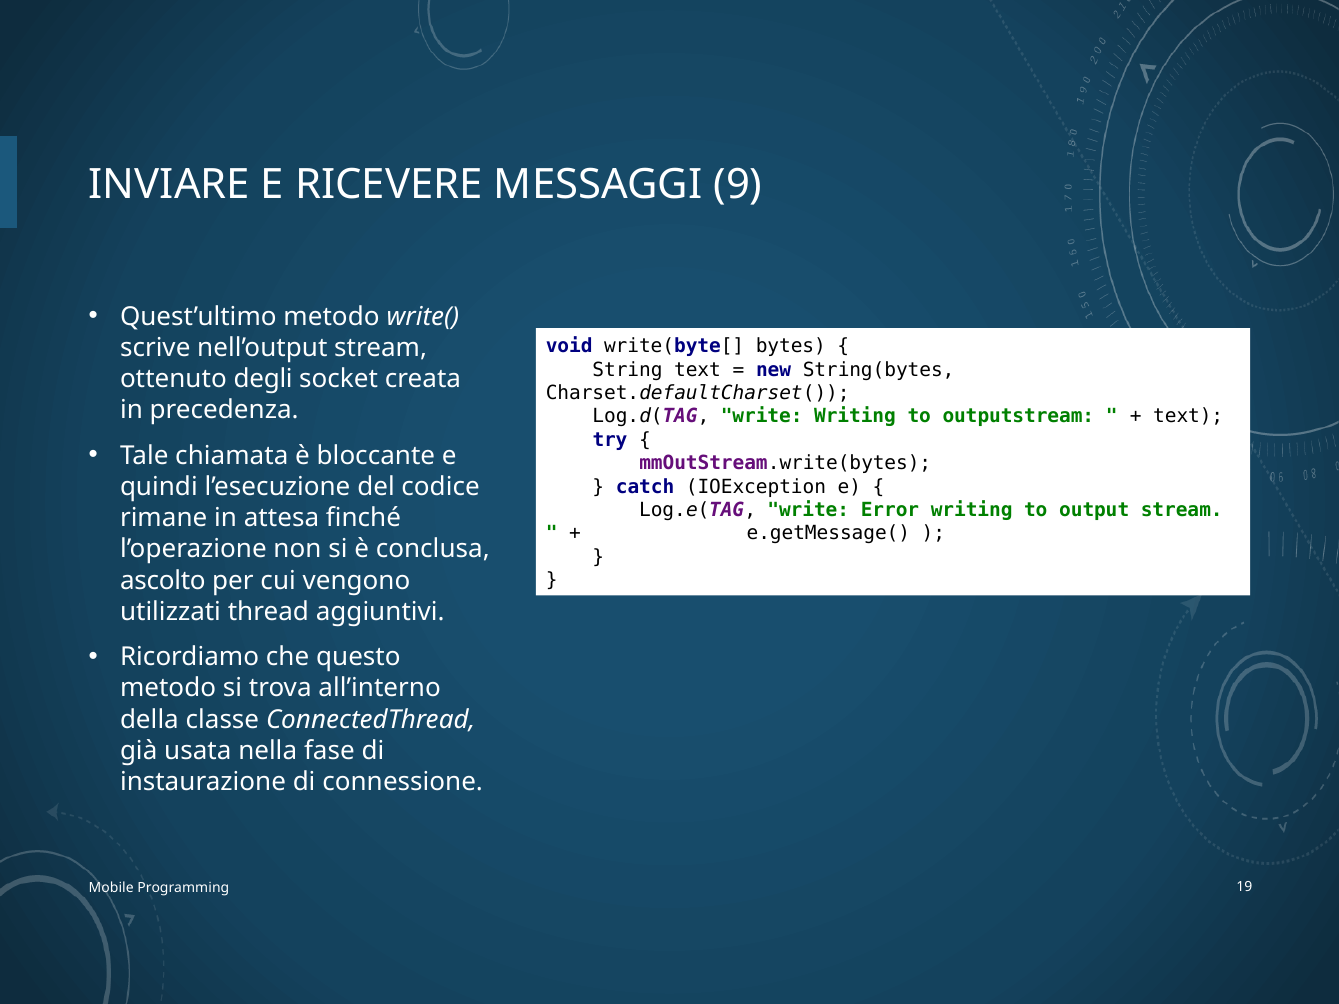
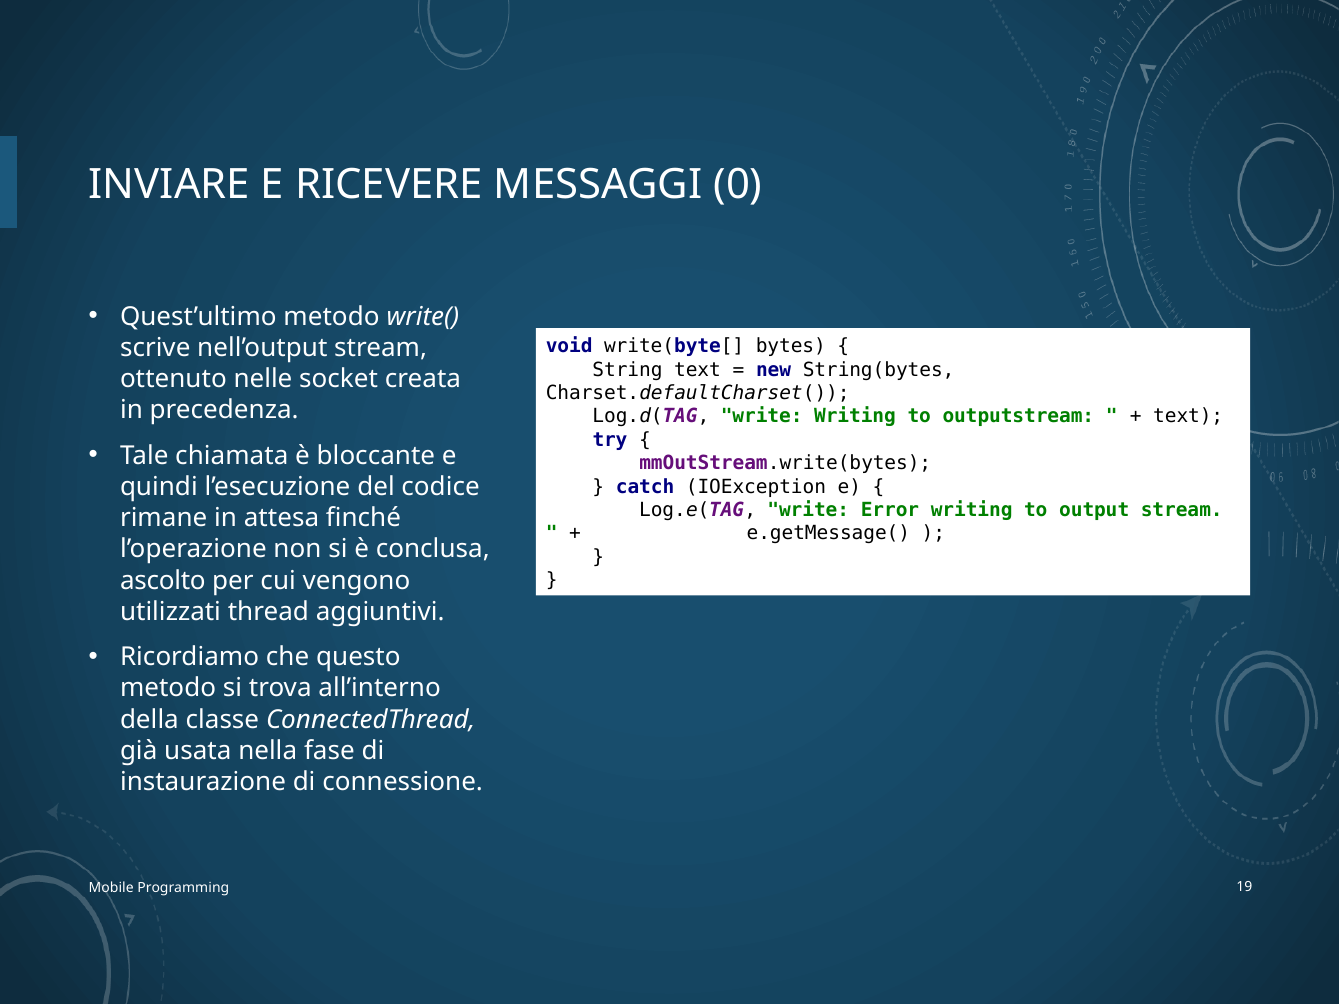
9: 9 -> 0
degli: degli -> nelle
